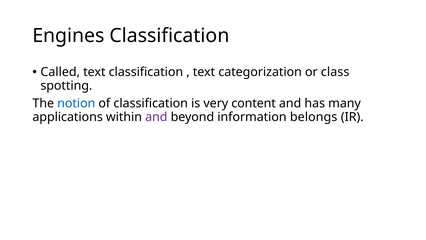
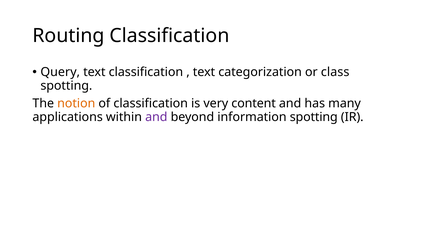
Engines: Engines -> Routing
Called: Called -> Query
notion colour: blue -> orange
information belongs: belongs -> spotting
